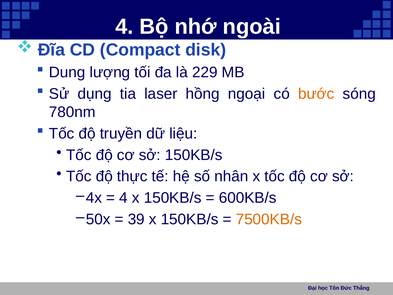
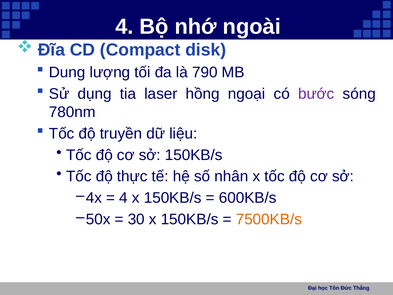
229: 229 -> 790
bước colour: orange -> purple
39: 39 -> 30
